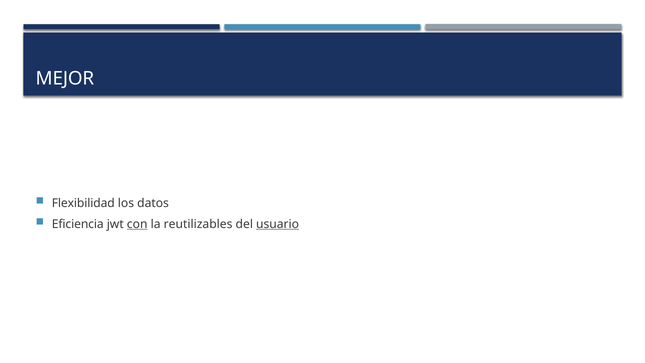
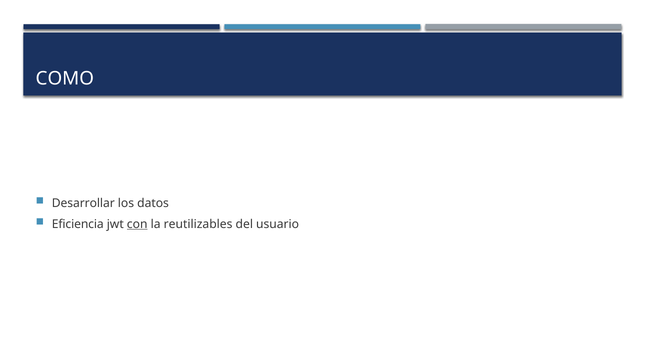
MEJOR: MEJOR -> COMO
Flexibilidad: Flexibilidad -> Desarrollar
usuario underline: present -> none
